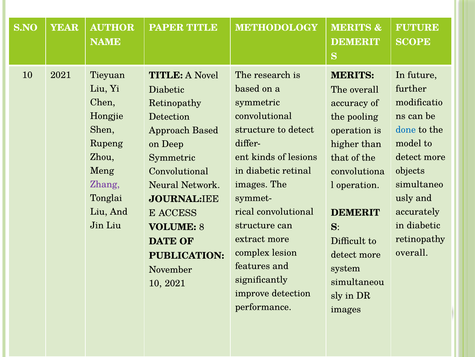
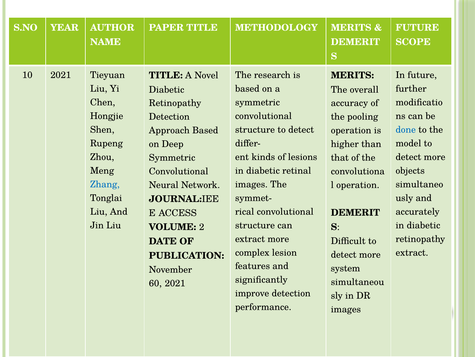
Zhang colour: purple -> blue
8: 8 -> 2
overall at (412, 252): overall -> extract
10 at (155, 283): 10 -> 60
